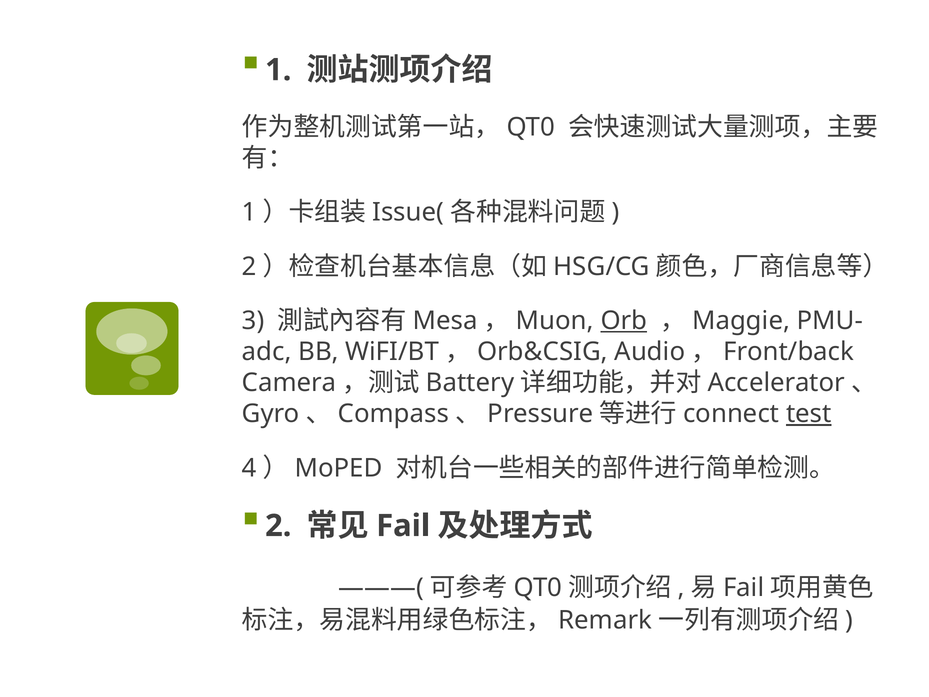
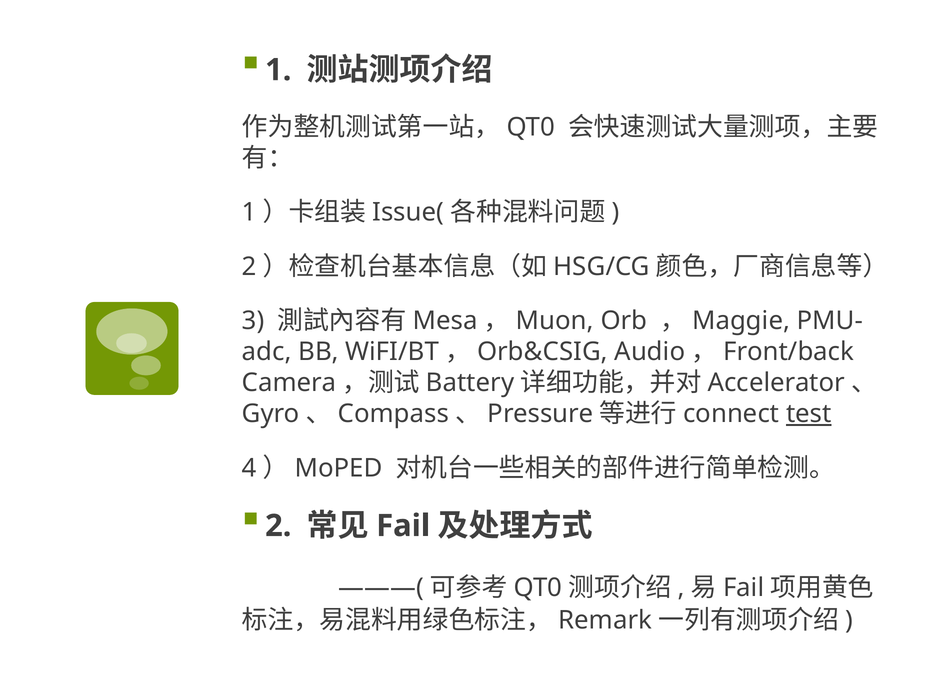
Orb underline: present -> none
